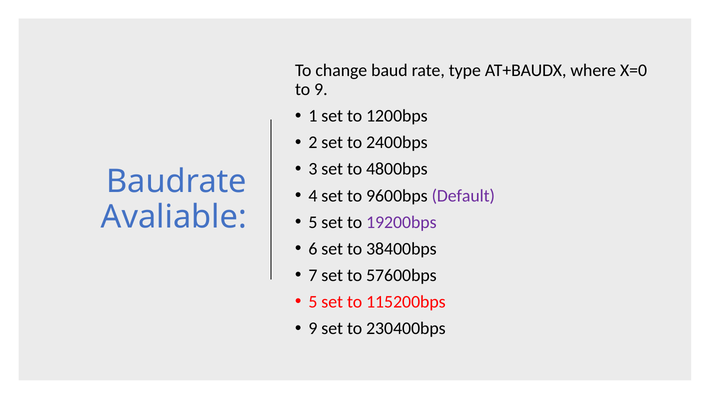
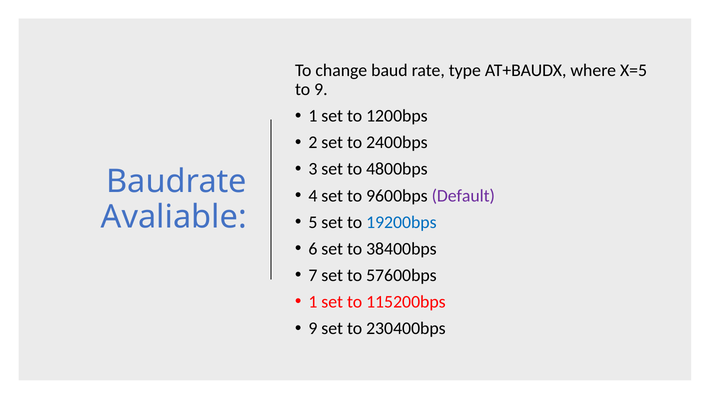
X=0: X=0 -> X=5
19200bps colour: purple -> blue
5 at (313, 302): 5 -> 1
